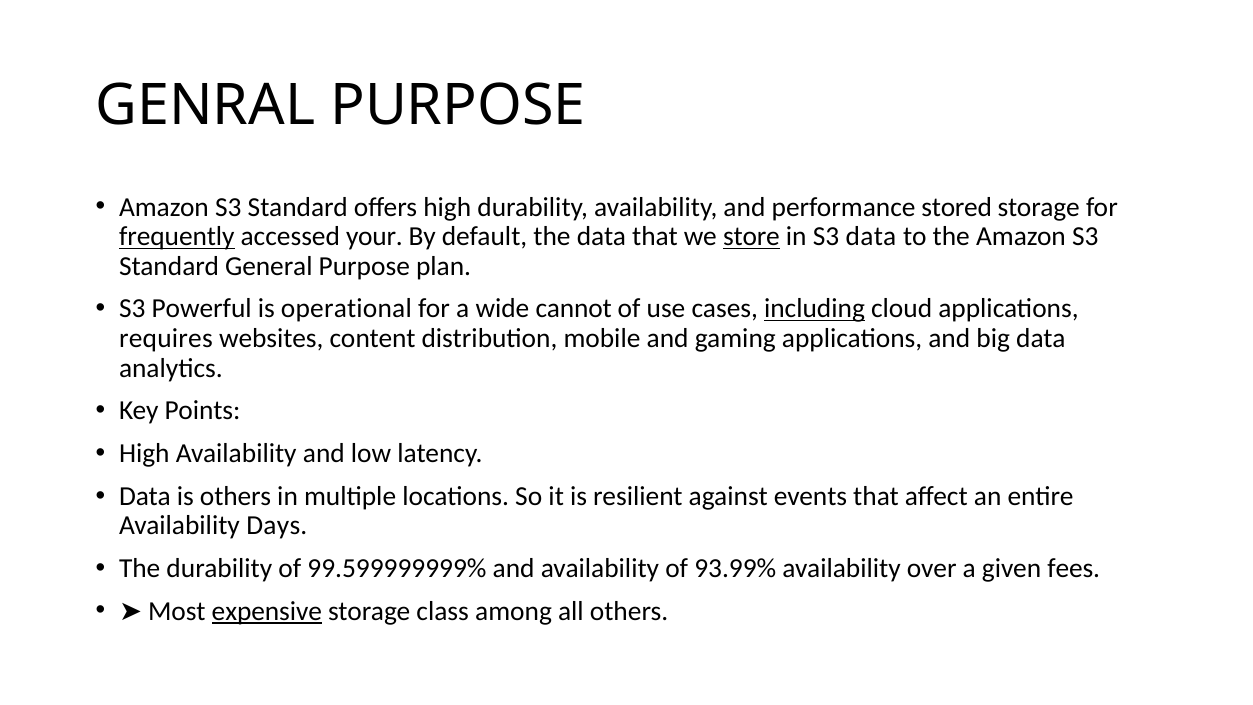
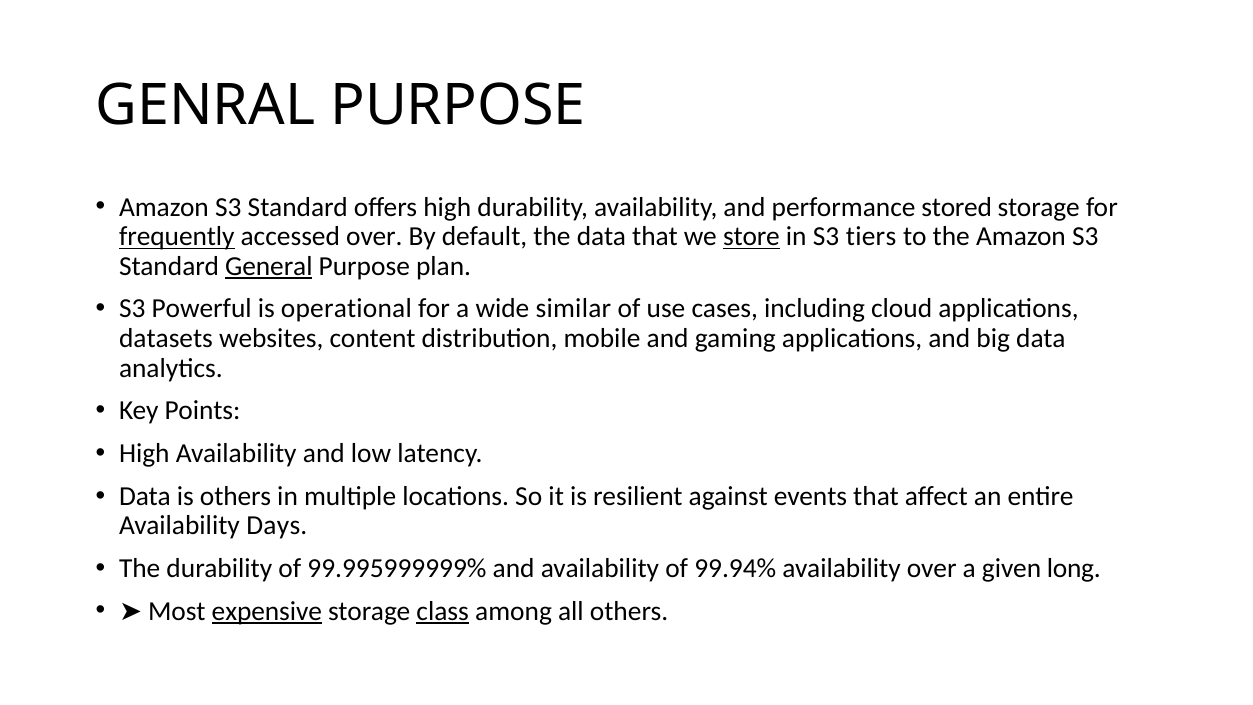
accessed your: your -> over
S3 data: data -> tiers
General underline: none -> present
cannot: cannot -> similar
including underline: present -> none
requires: requires -> datasets
99.599999999%: 99.599999999% -> 99.995999999%
93.99%: 93.99% -> 99.94%
fees: fees -> long
class underline: none -> present
